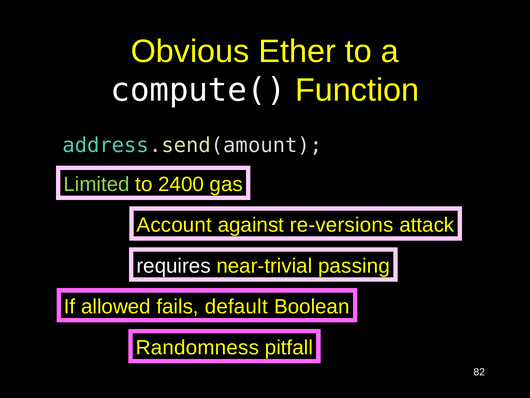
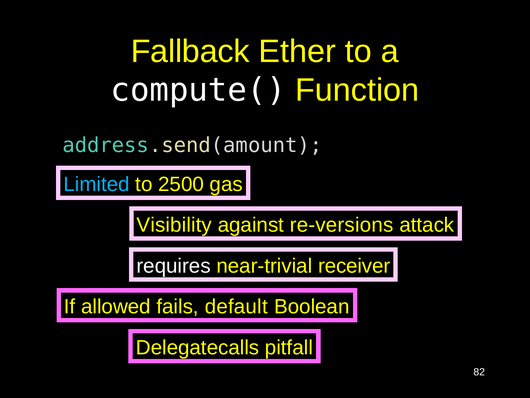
Obvious: Obvious -> Fallback
Limited colour: light green -> light blue
2400: 2400 -> 2500
Account: Account -> Visibility
passing: passing -> receiver
Randomness: Randomness -> Delegatecalls
